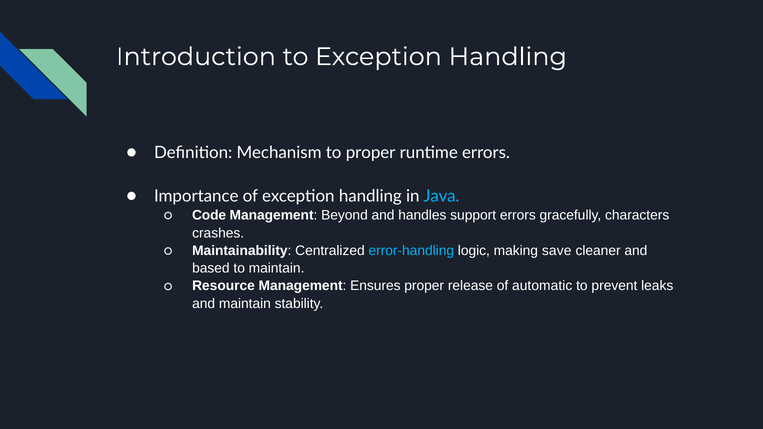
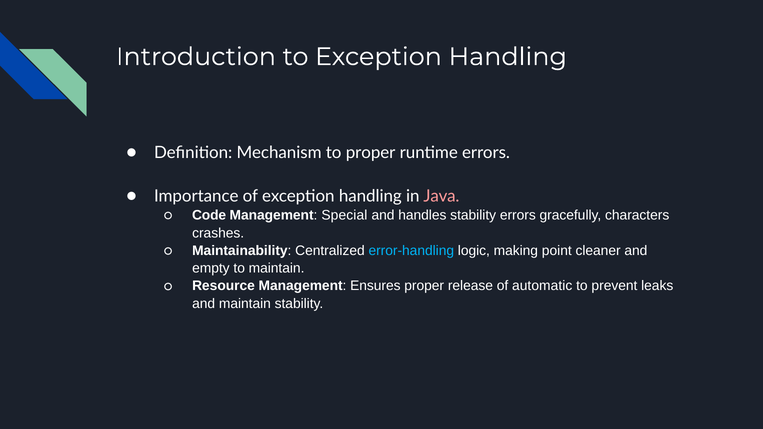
Java colour: light blue -> pink
Beyond: Beyond -> Special
handles support: support -> stability
save: save -> point
based: based -> empty
